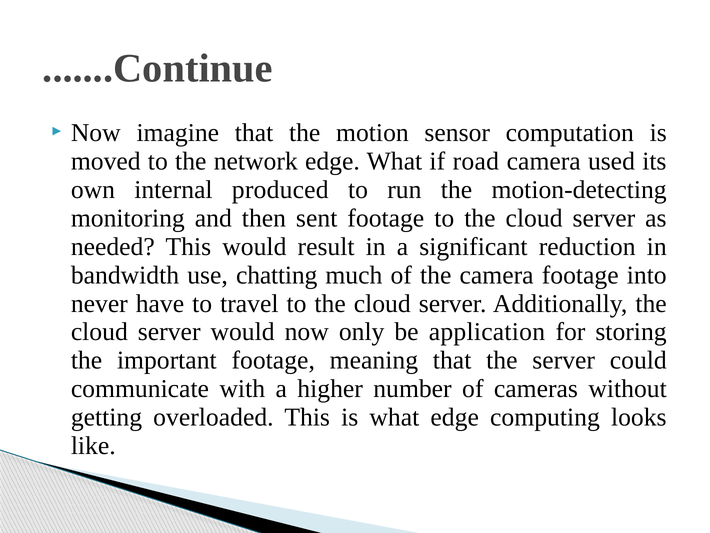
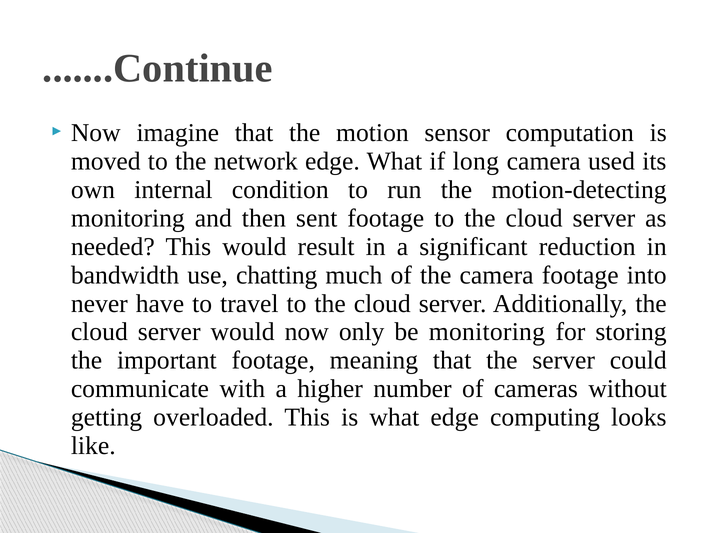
road: road -> long
produced: produced -> condition
be application: application -> monitoring
